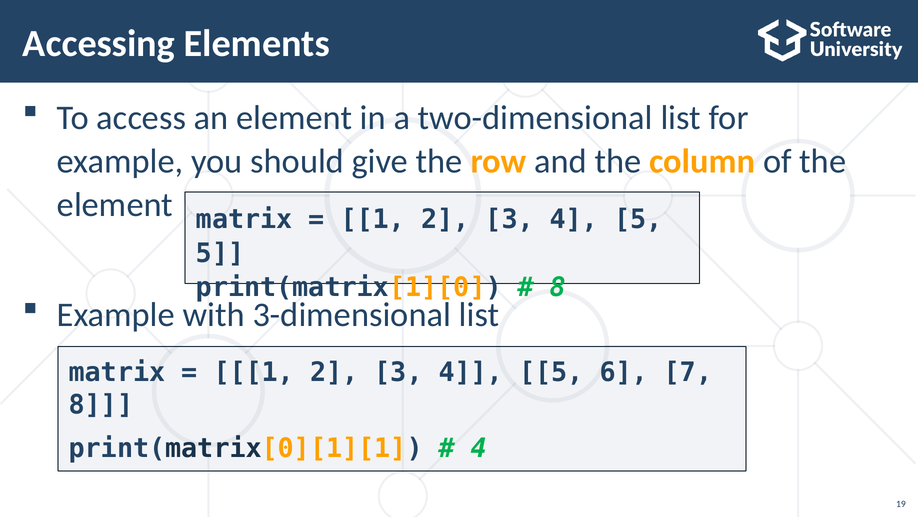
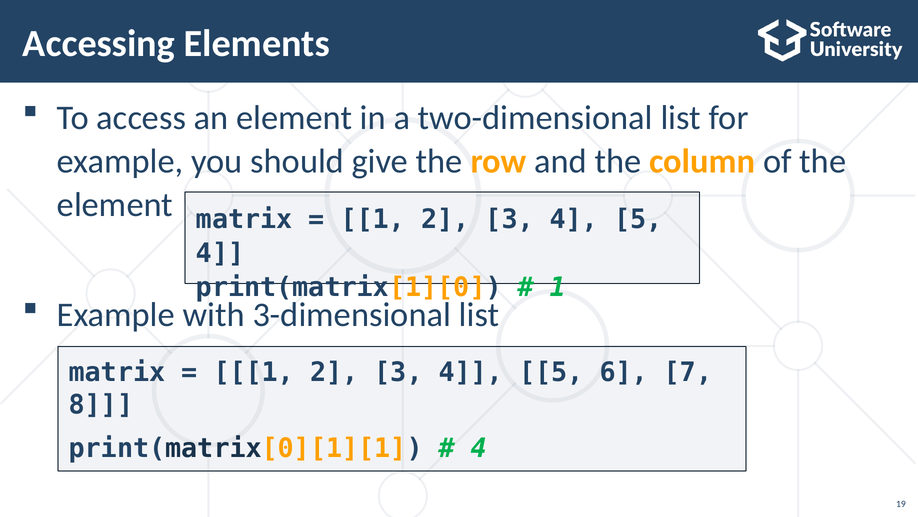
5 at (220, 253): 5 -> 4
8 at (558, 287): 8 -> 1
